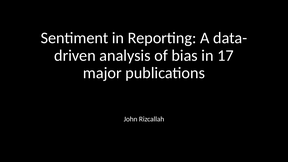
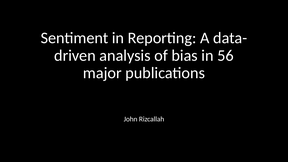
17: 17 -> 56
